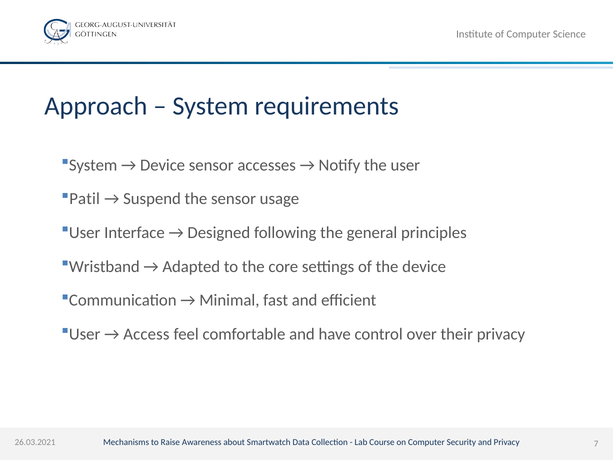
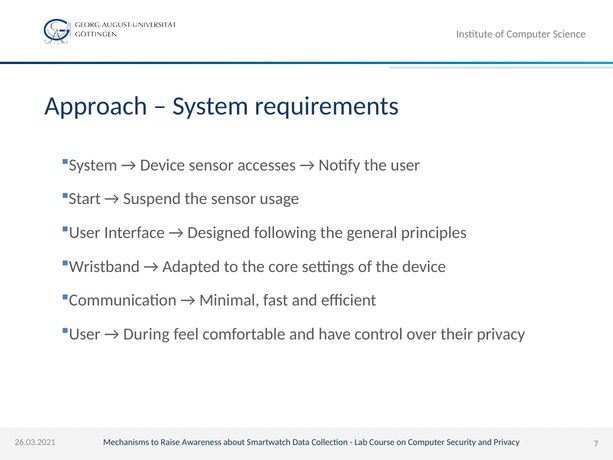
Patil: Patil -> Start
Access: Access -> During
